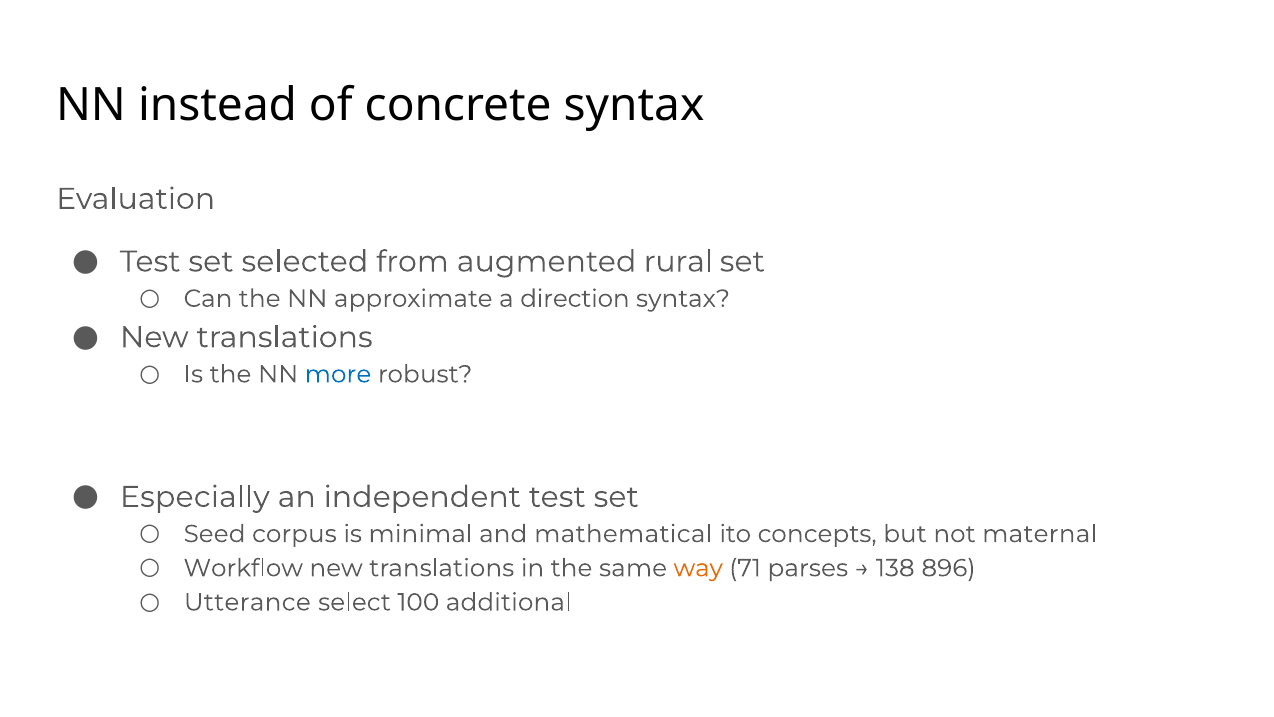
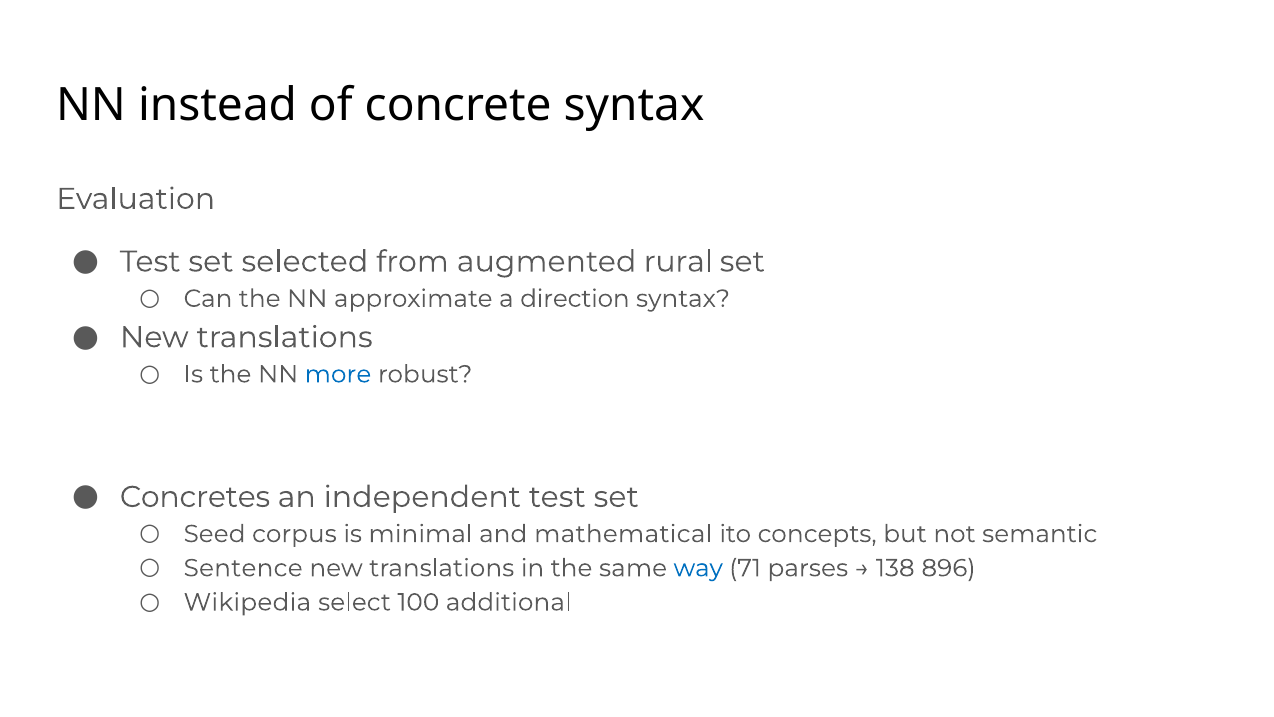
Especially: Especially -> Concretes
maternal: maternal -> semantic
Workflow: Workflow -> Sentence
way colour: orange -> blue
Utterance: Utterance -> Wikipedia
